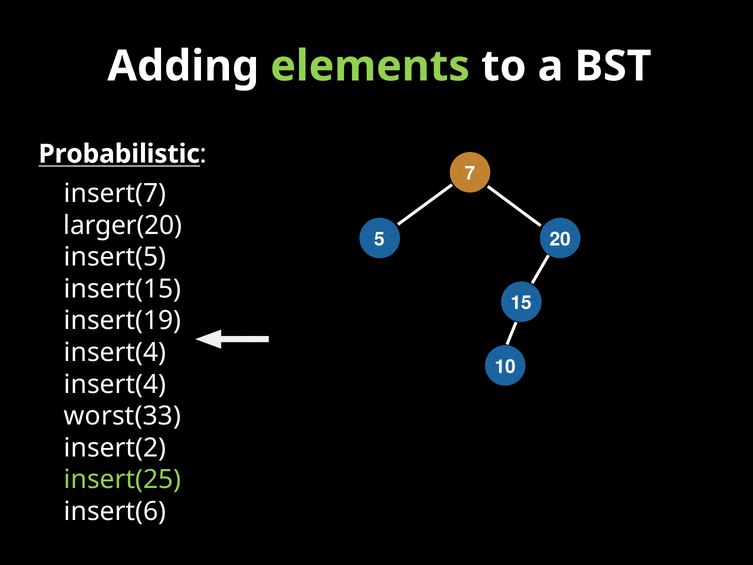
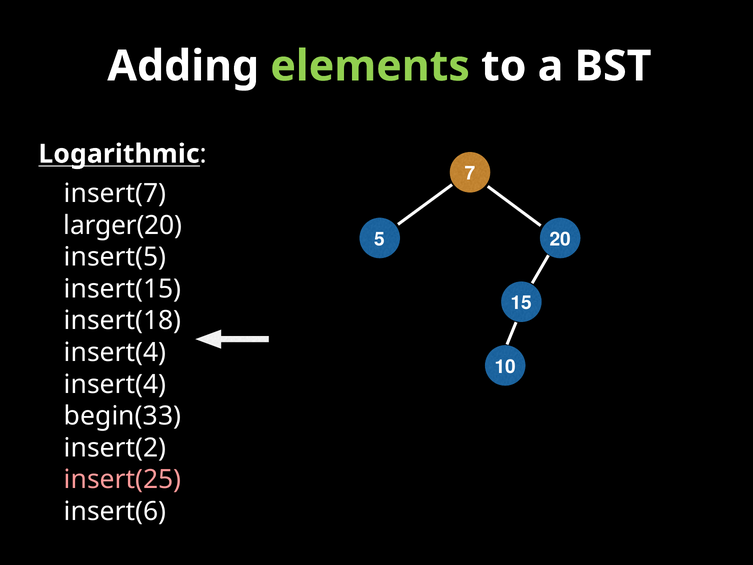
Probabilistic: Probabilistic -> Logarithmic
insert(19: insert(19 -> insert(18
worst(33: worst(33 -> begin(33
insert(25 colour: light green -> pink
